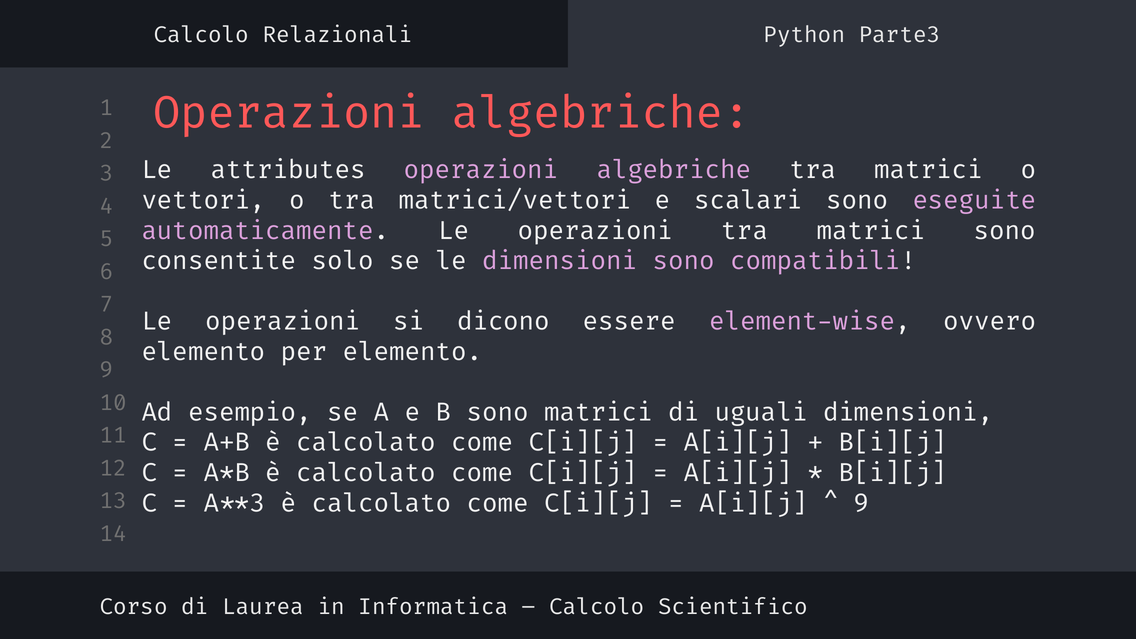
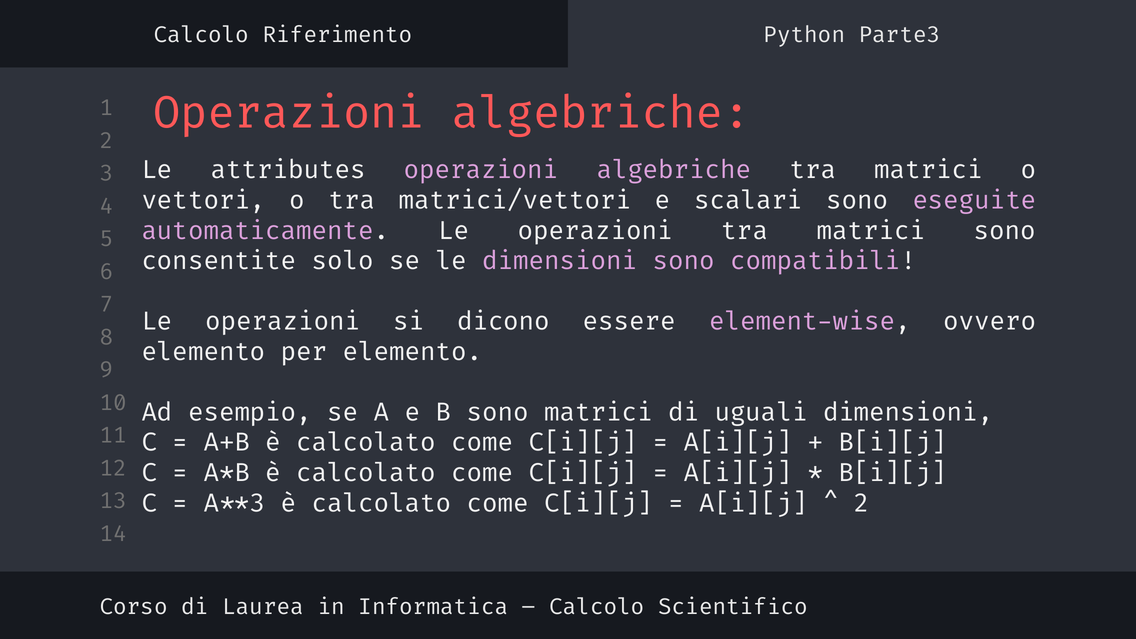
Relazionali: Relazionali -> Riferimento
9 at (862, 503): 9 -> 2
